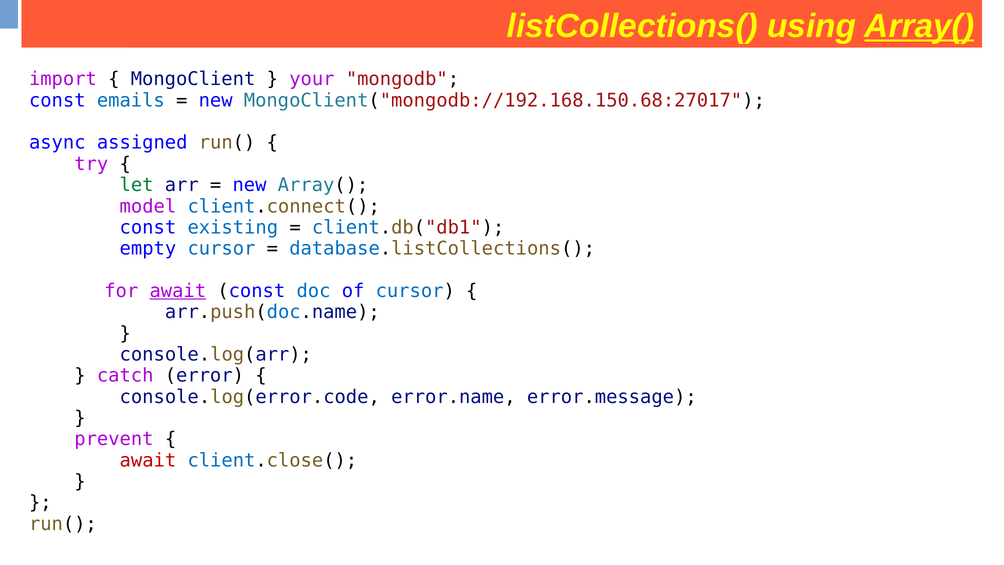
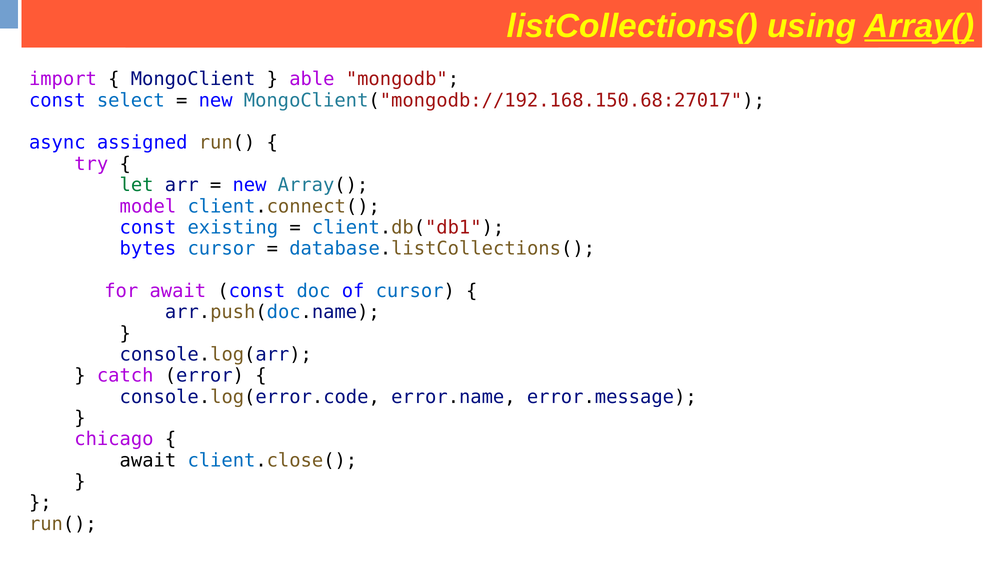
your: your -> able
emails: emails -> select
empty: empty -> bytes
await at (178, 291) underline: present -> none
prevent: prevent -> chicago
await at (148, 460) colour: red -> black
